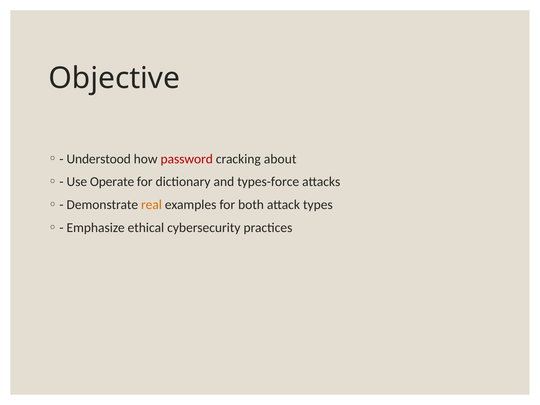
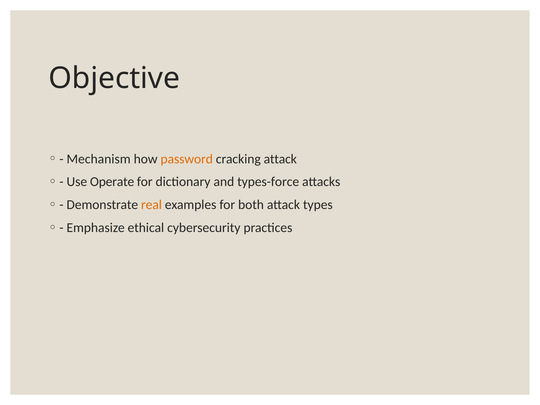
Understood: Understood -> Mechanism
password colour: red -> orange
cracking about: about -> attack
